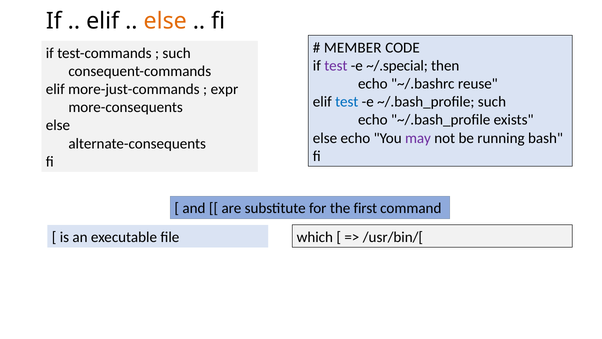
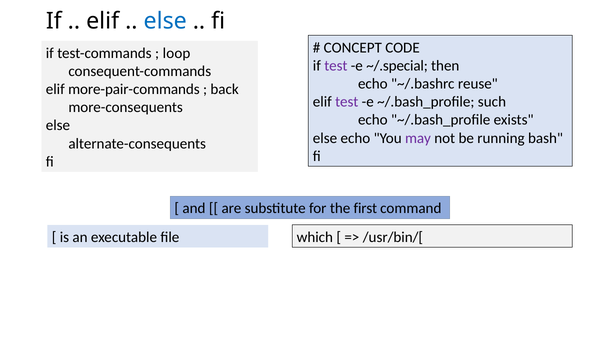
else at (165, 21) colour: orange -> blue
MEMBER: MEMBER -> CONCEPT
such at (177, 53): such -> loop
more-just-commands: more-just-commands -> more-pair-commands
expr: expr -> back
test at (347, 102) colour: blue -> purple
